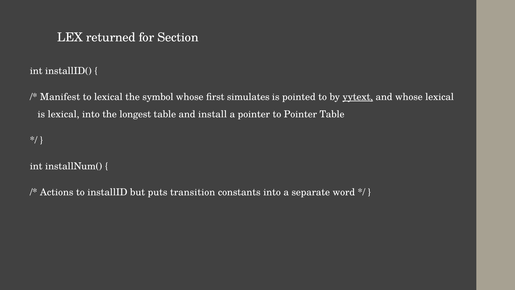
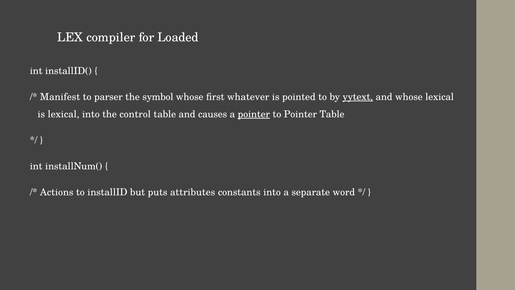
returned: returned -> compiler
Section: Section -> Loaded
to lexical: lexical -> parser
simulates: simulates -> whatever
longest: longest -> control
install: install -> causes
pointer at (254, 114) underline: none -> present
transition: transition -> attributes
